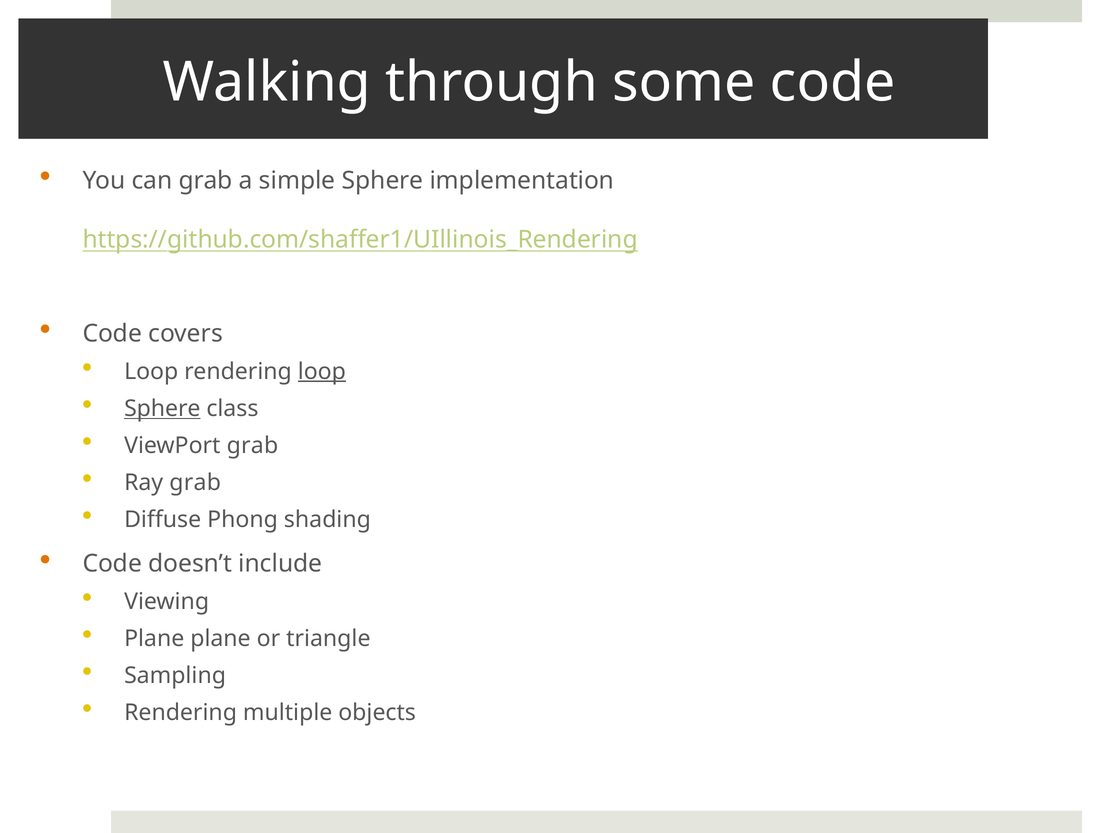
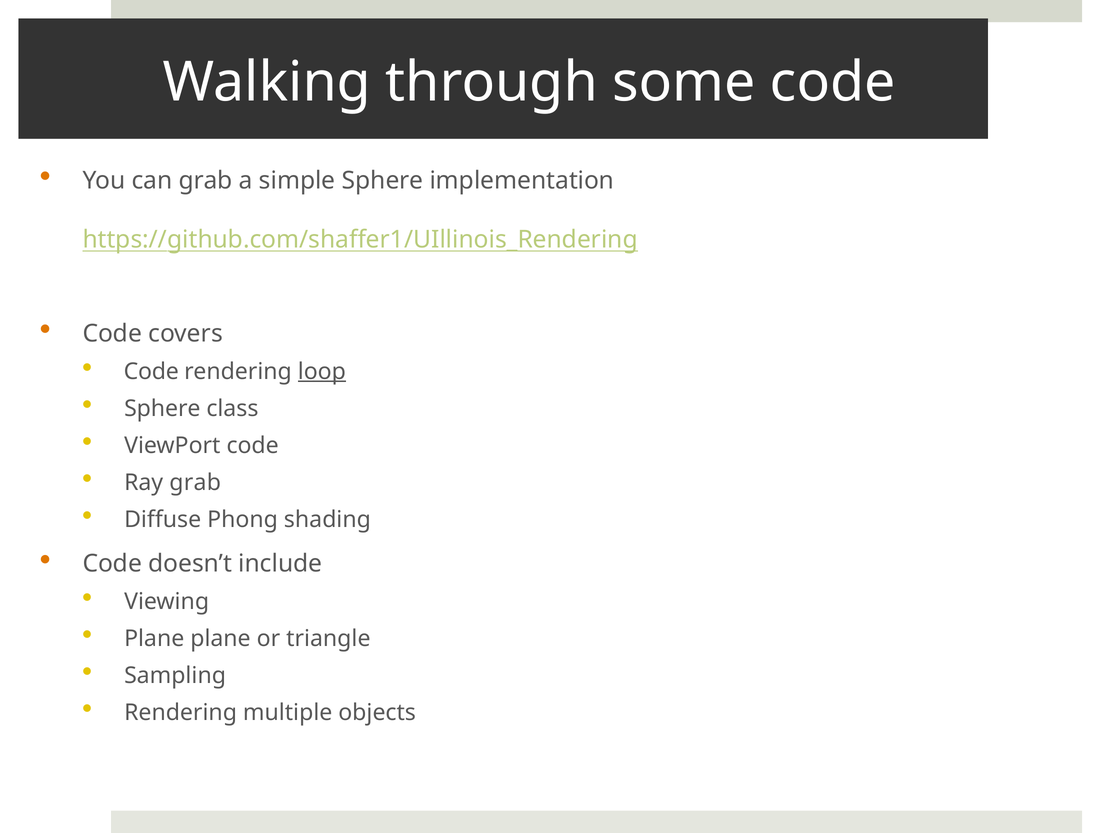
Loop at (151, 371): Loop -> Code
Sphere at (162, 408) underline: present -> none
ViewPort grab: grab -> code
